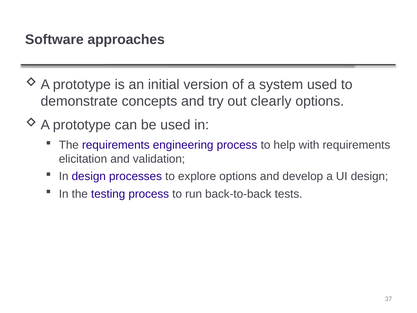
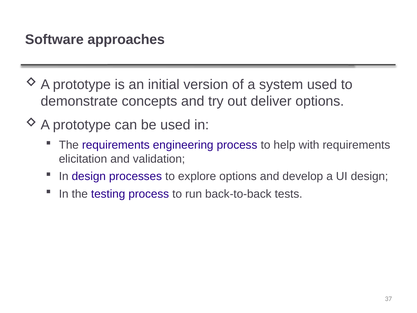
clearly: clearly -> deliver
